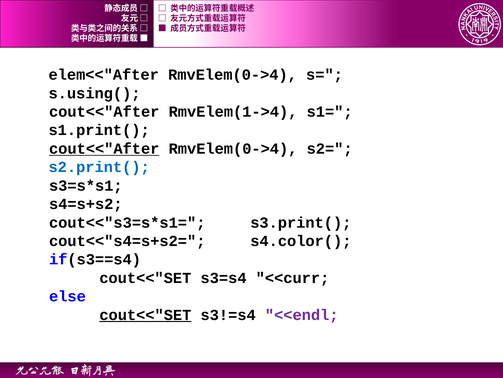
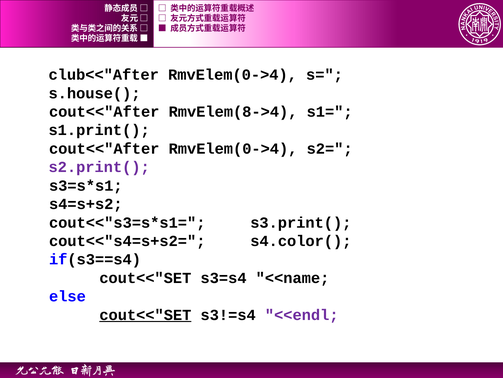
elem<<"After: elem<<"After -> club<<"After
s.using(: s.using( -> s.house(
RmvElem(1->4: RmvElem(1->4 -> RmvElem(8->4
cout<<"After at (104, 148) underline: present -> none
s2.print( colour: blue -> purple
<<curr: <<curr -> <<name
